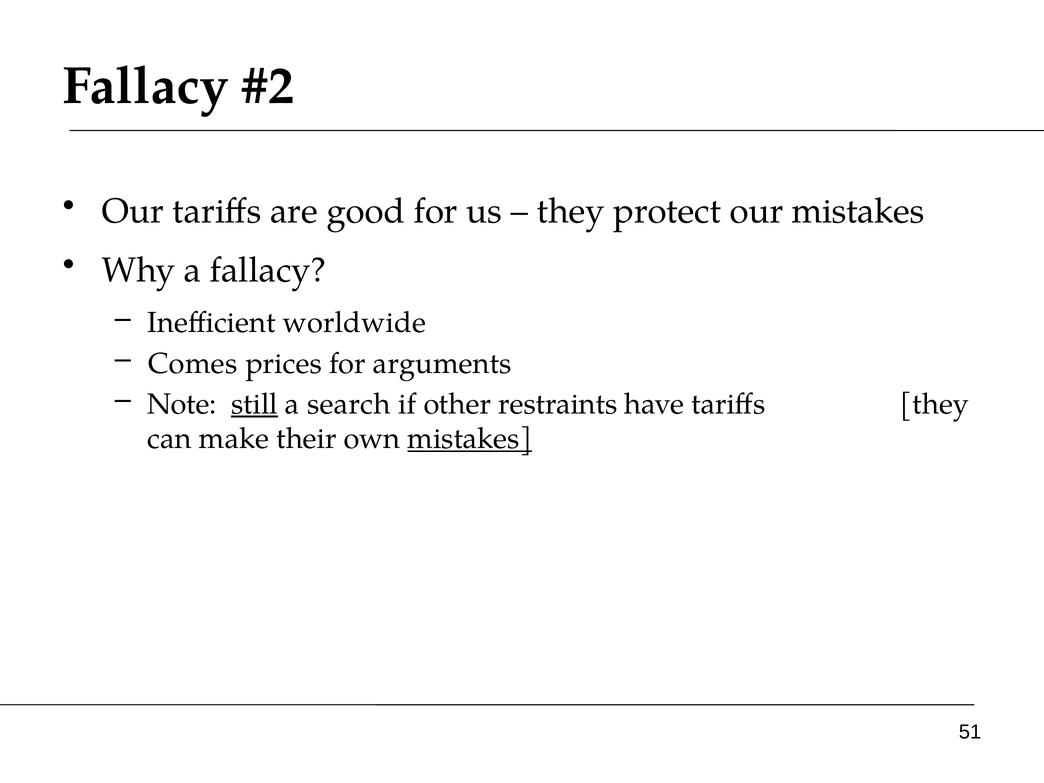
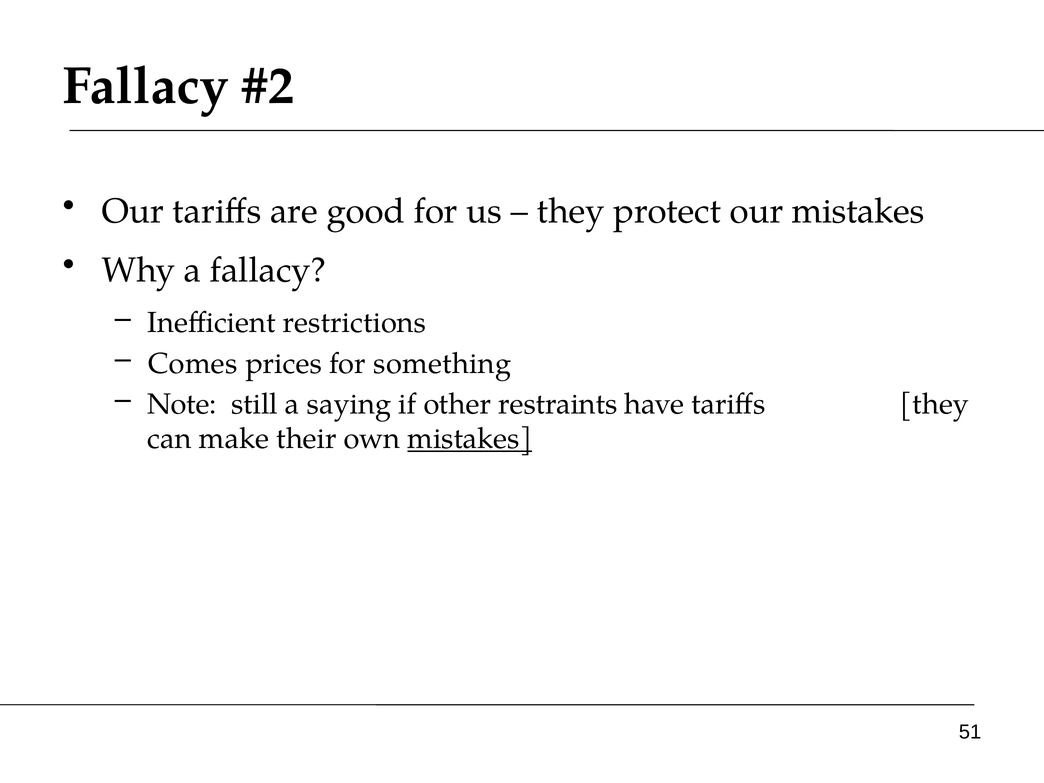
worldwide: worldwide -> restrictions
arguments: arguments -> something
still underline: present -> none
search: search -> saying
